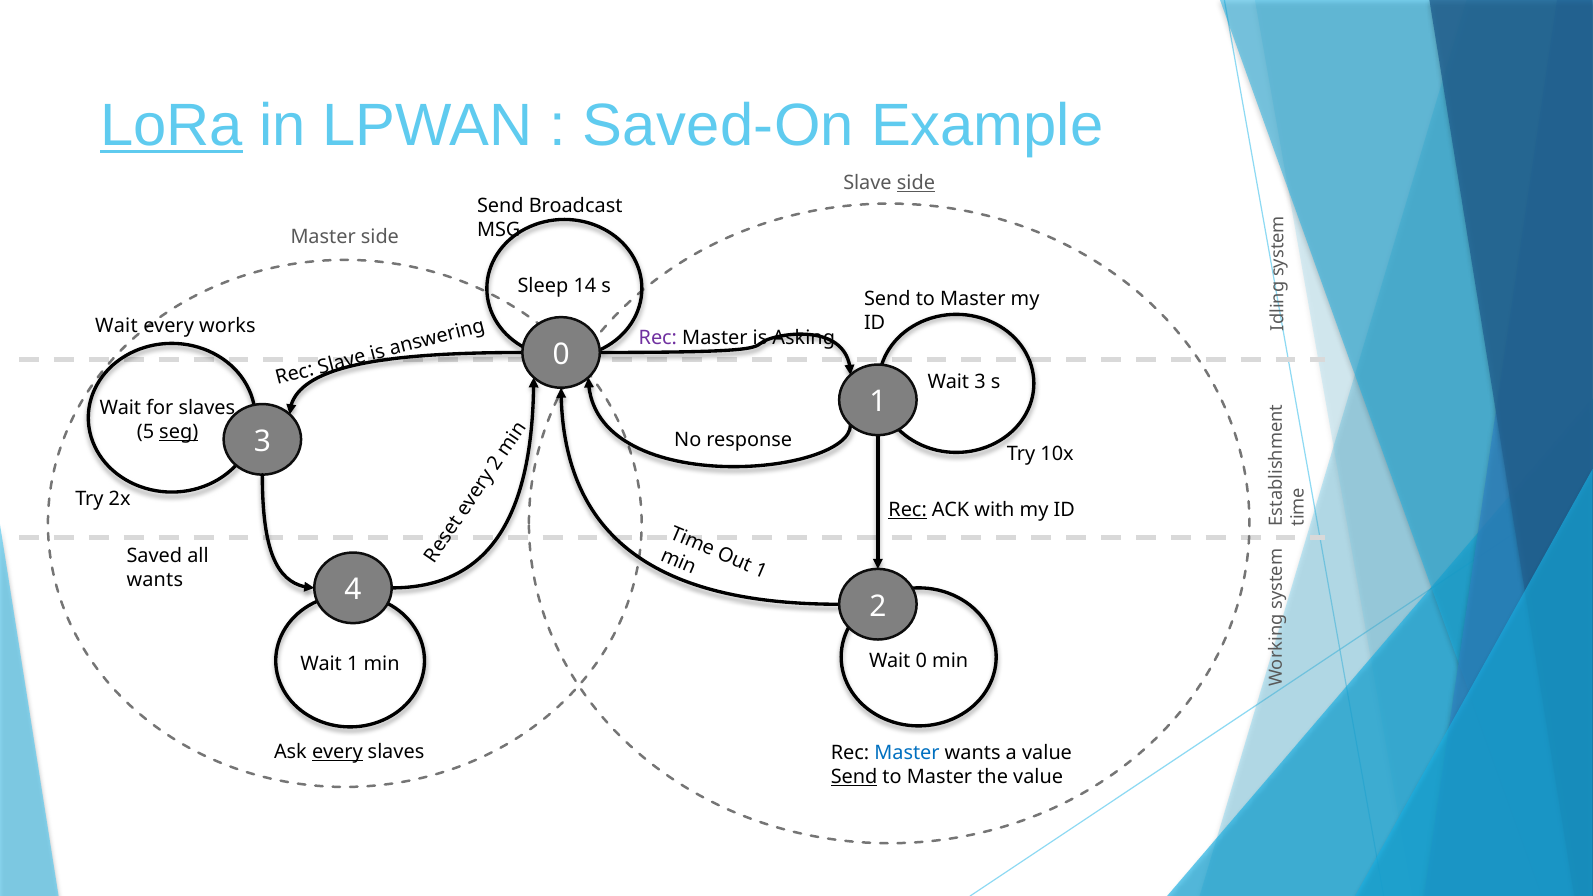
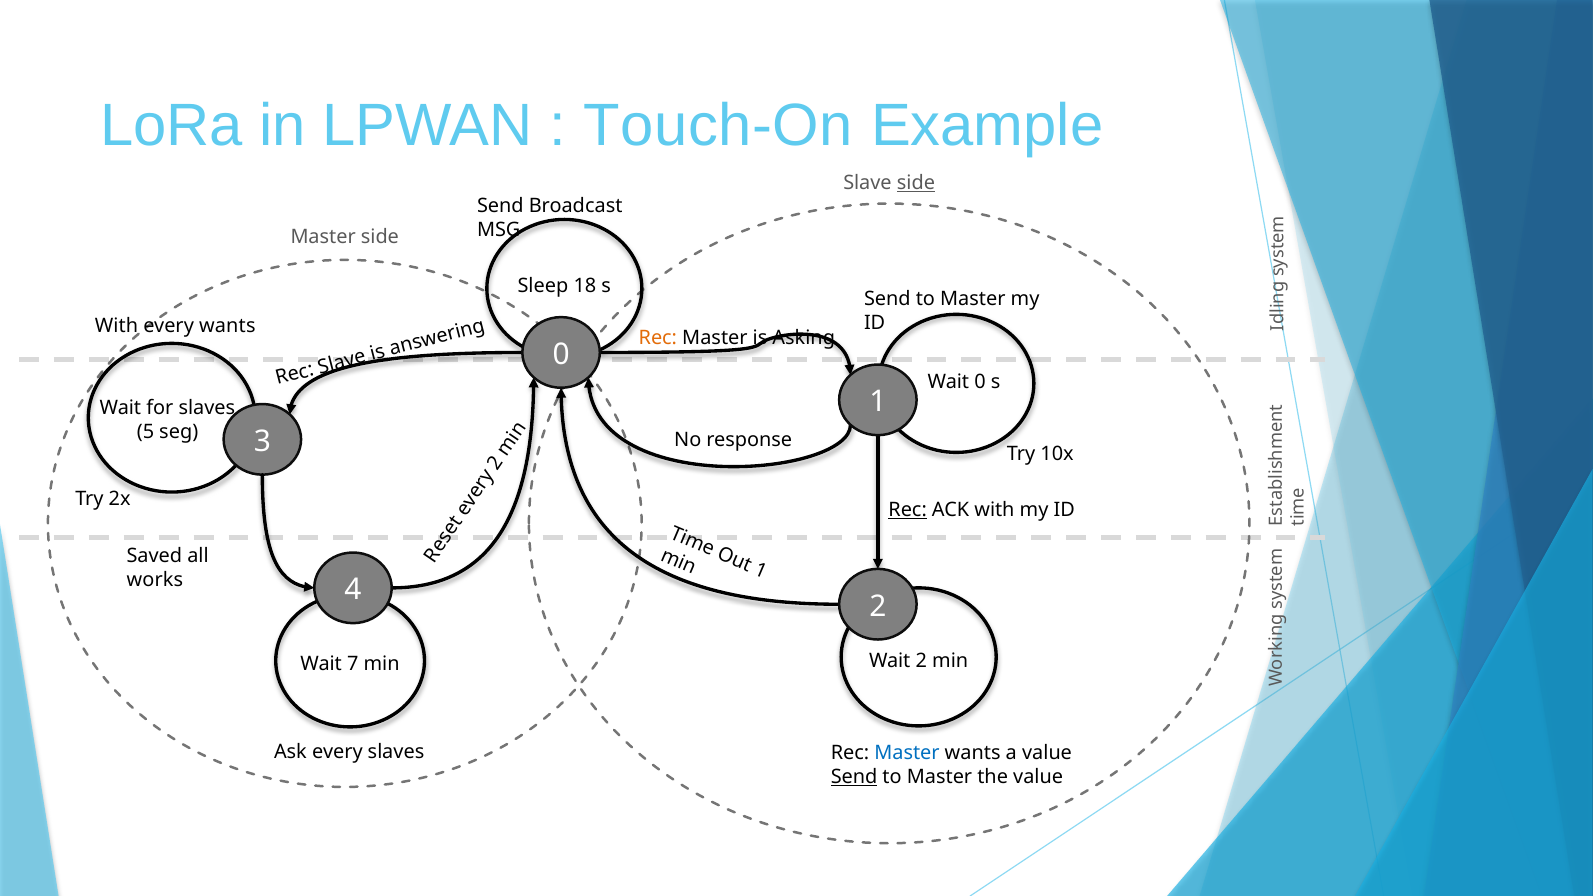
LoRa underline: present -> none
Saved-On: Saved-On -> Touch-On
14: 14 -> 18
Wait at (116, 326): Wait -> With
every works: works -> wants
Rec at (658, 338) colour: purple -> orange
Wait 3: 3 -> 0
seg underline: present -> none
wants at (155, 580): wants -> works
Wait 0: 0 -> 2
Wait 1: 1 -> 7
every at (337, 752) underline: present -> none
